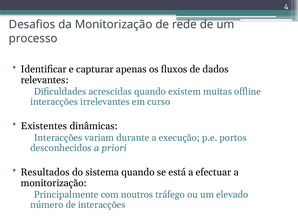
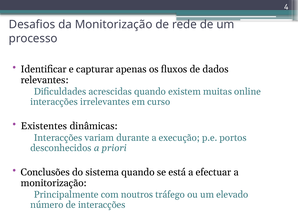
offline: offline -> online
Resultados: Resultados -> Conclusões
